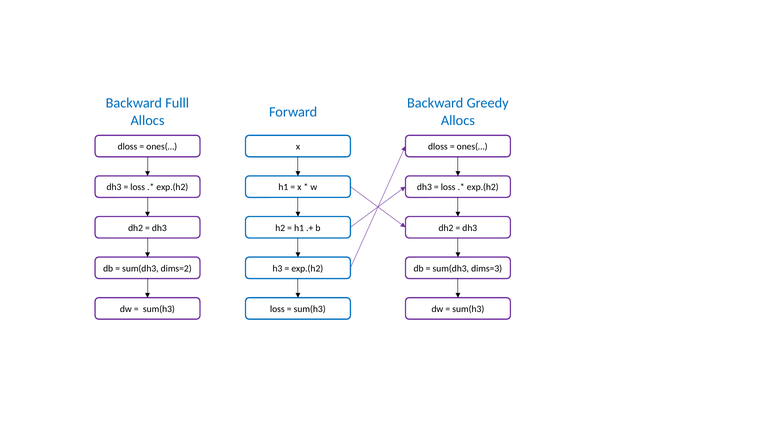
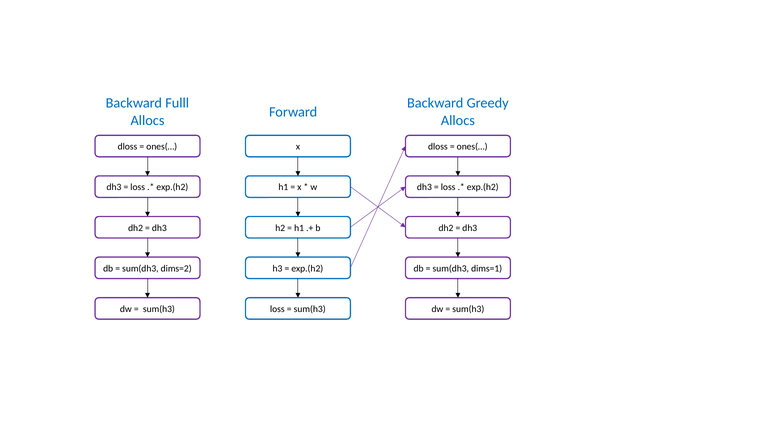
dims=3: dims=3 -> dims=1
